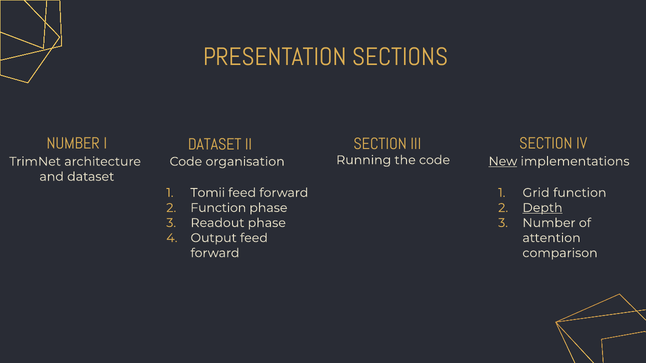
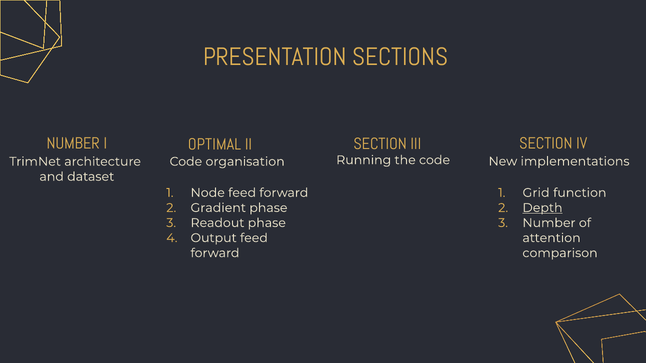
DATASET at (215, 144): DATASET -> OPTIMAL
New underline: present -> none
Tomii: Tomii -> Node
Function at (218, 208): Function -> Gradient
